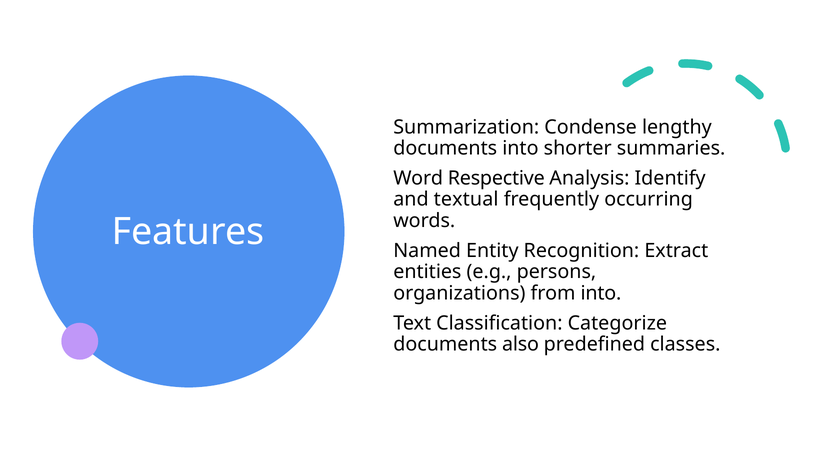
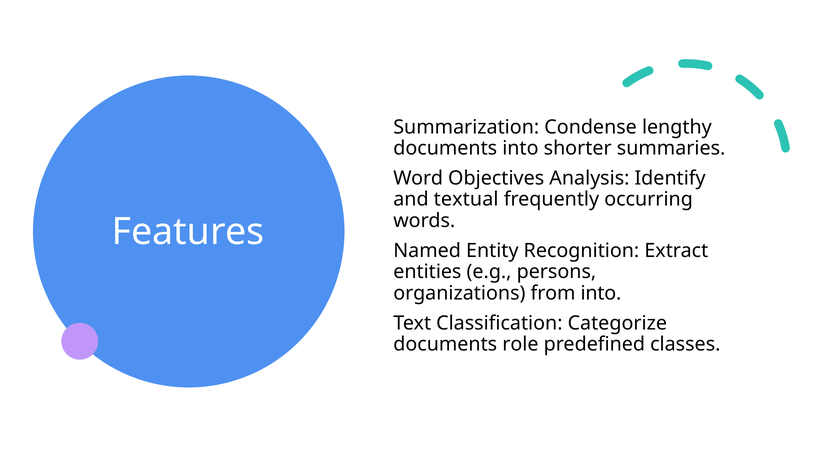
Respective: Respective -> Objectives
also: also -> role
